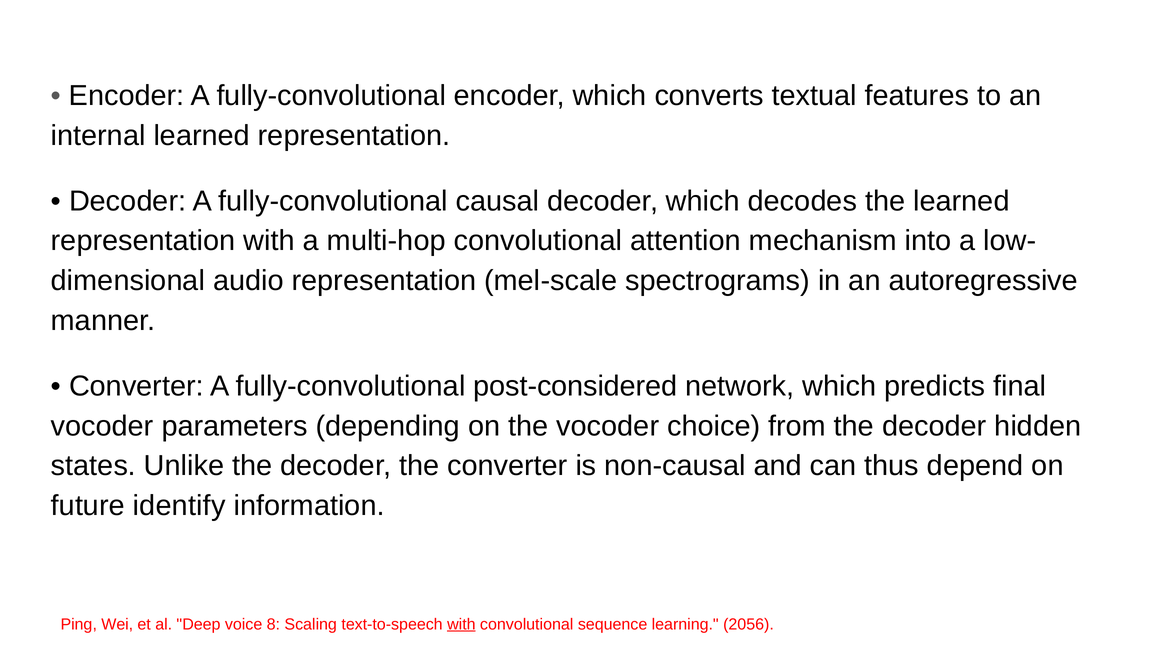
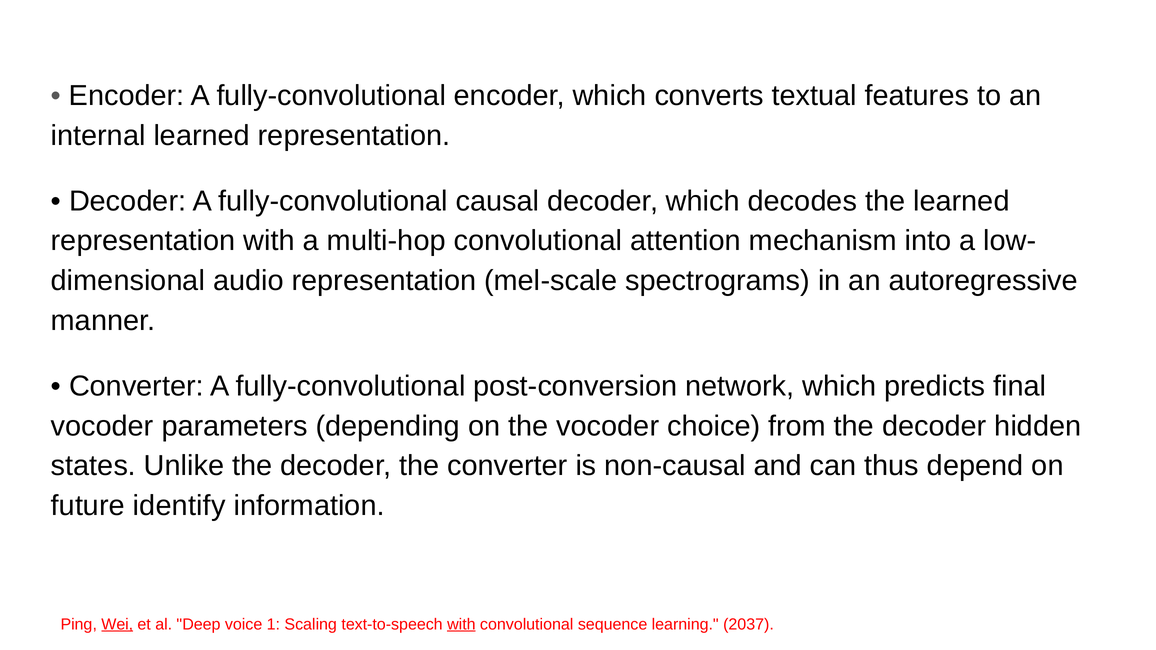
post-considered: post-considered -> post-conversion
Wei underline: none -> present
8: 8 -> 1
2056: 2056 -> 2037
